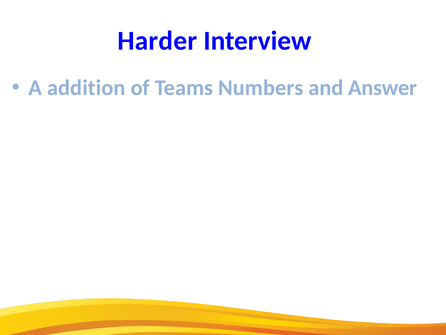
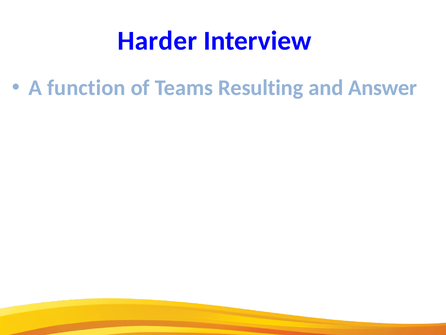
addition: addition -> function
Numbers: Numbers -> Resulting
